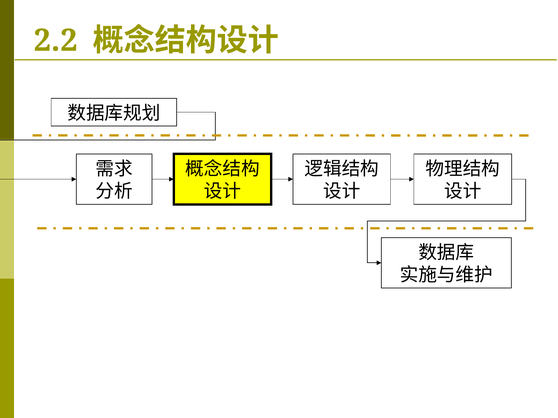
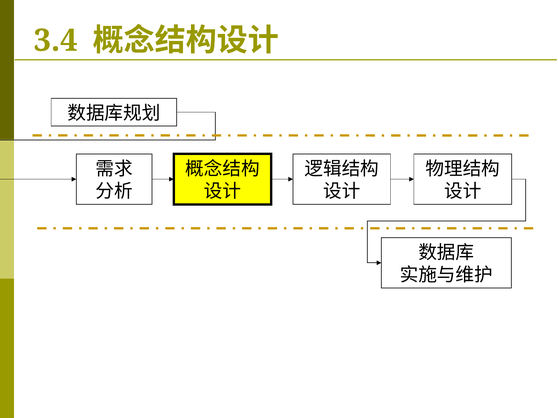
2.2: 2.2 -> 3.4
